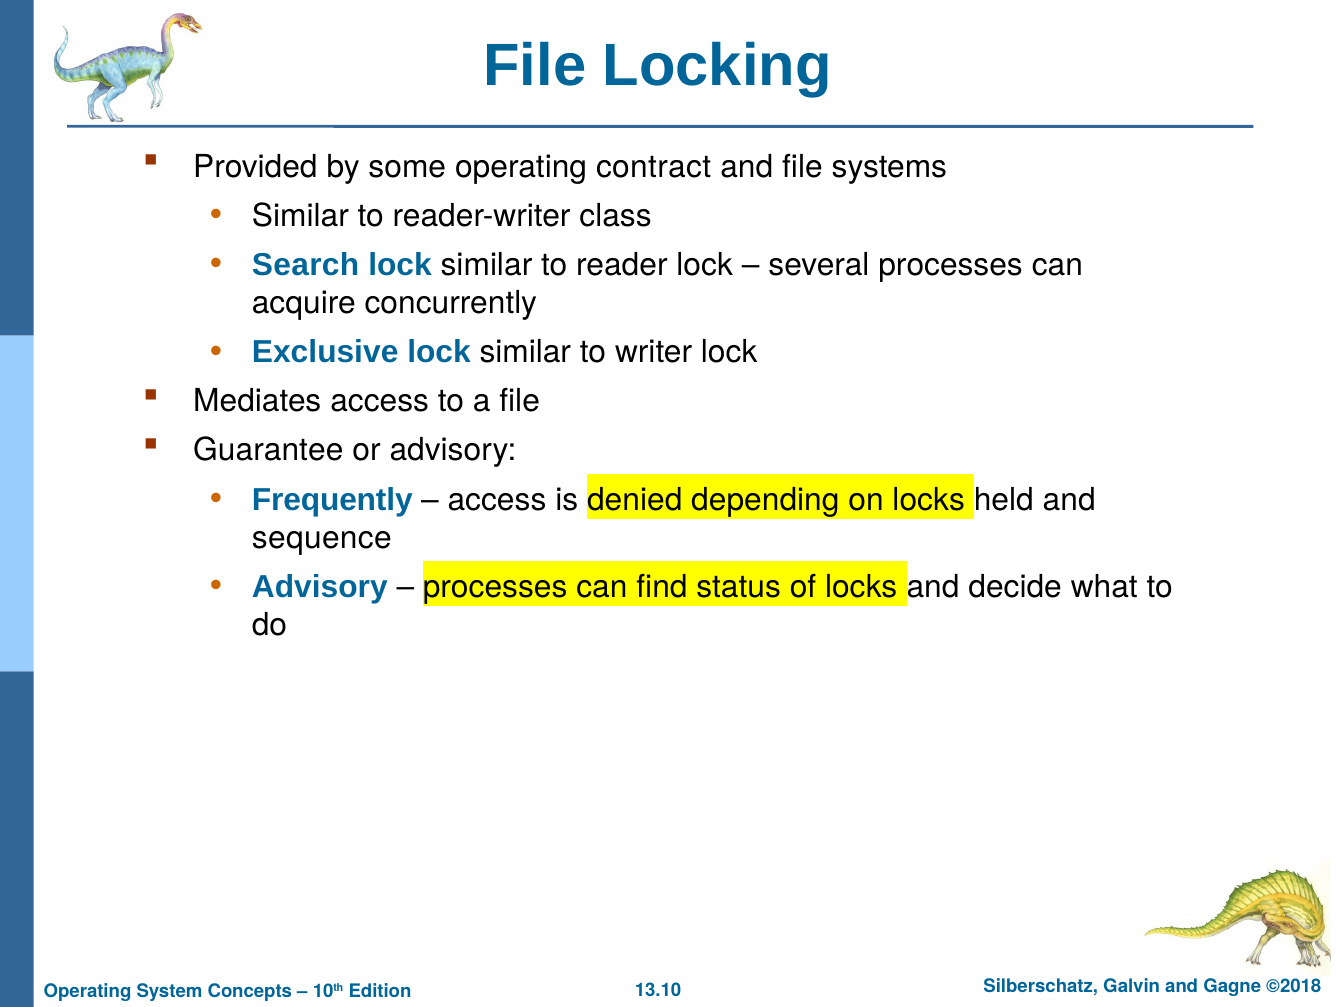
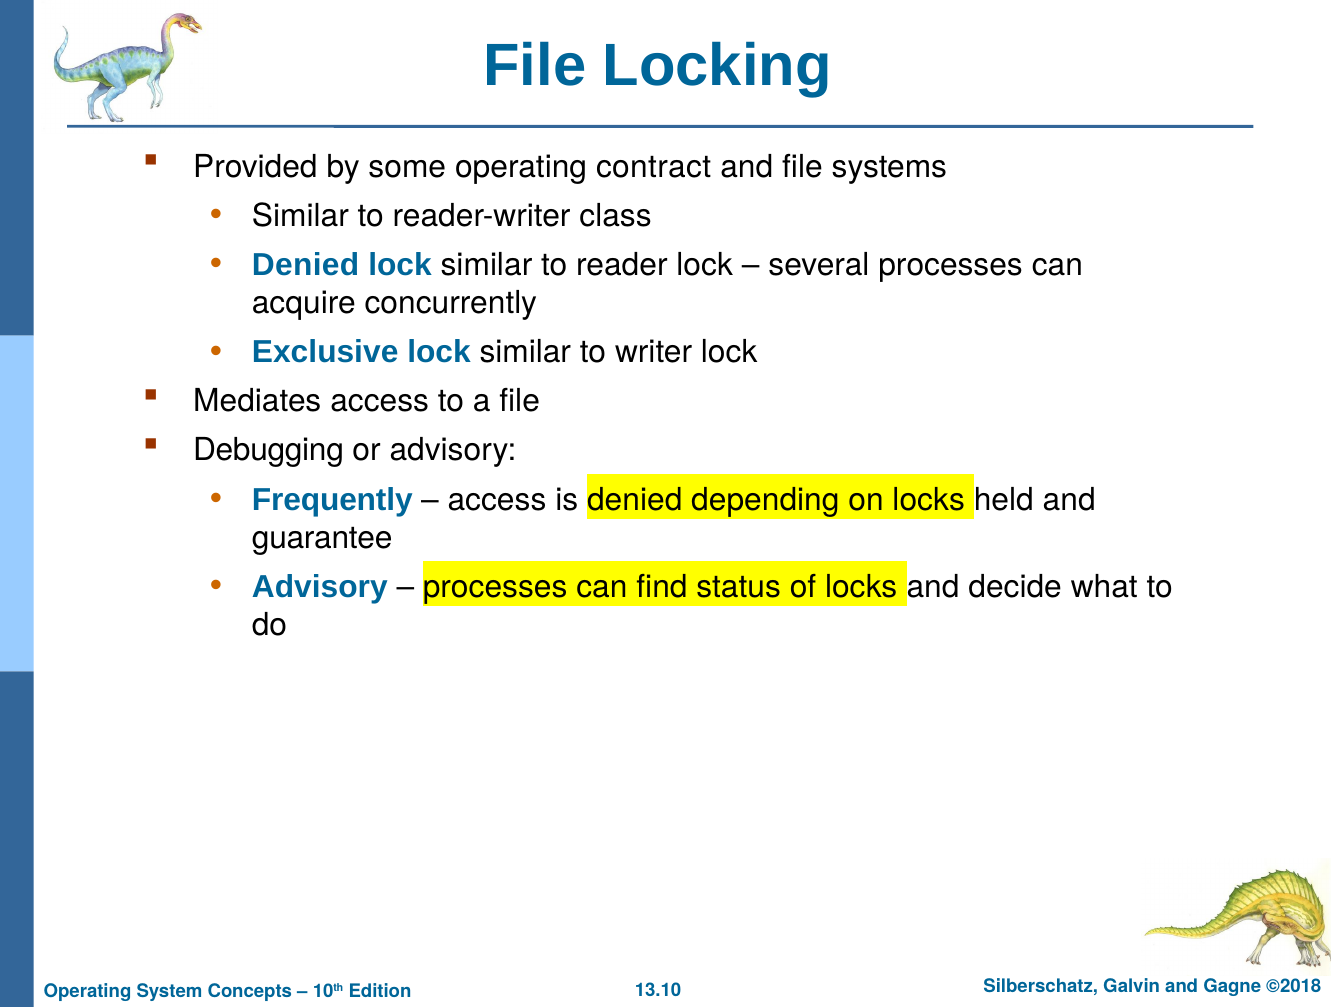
Search at (306, 265): Search -> Denied
Guarantee: Guarantee -> Debugging
sequence: sequence -> guarantee
